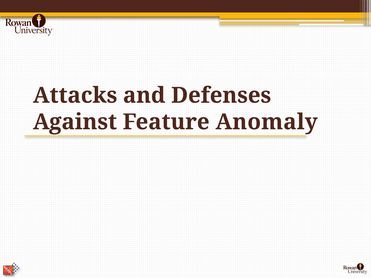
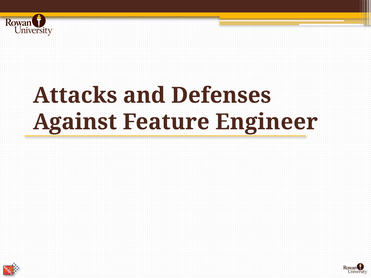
Anomaly: Anomaly -> Engineer
